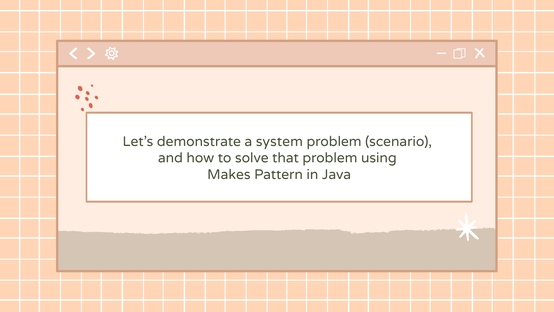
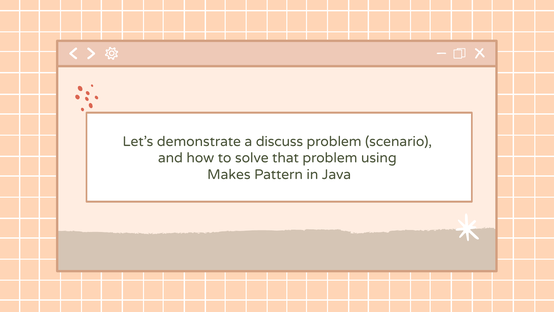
system: system -> discuss
